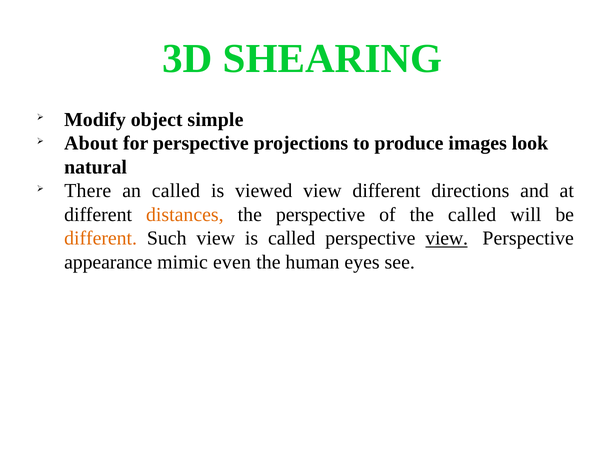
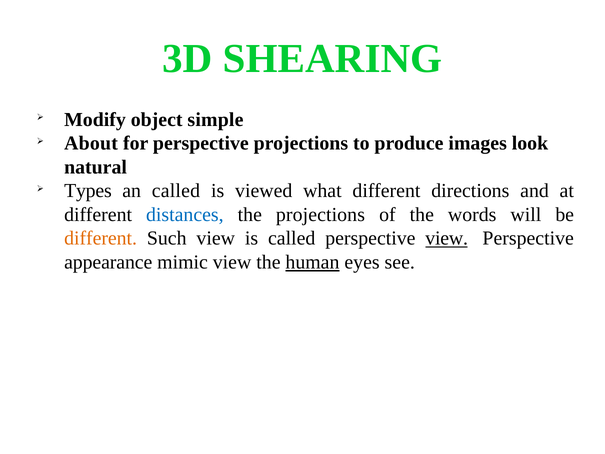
There: There -> Types
viewed view: view -> what
distances colour: orange -> blue
the perspective: perspective -> projections
the called: called -> words
mimic even: even -> view
human underline: none -> present
